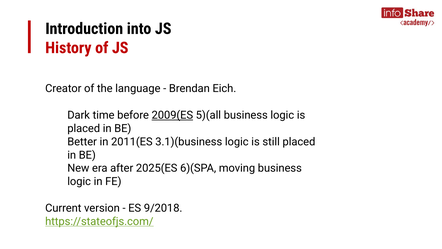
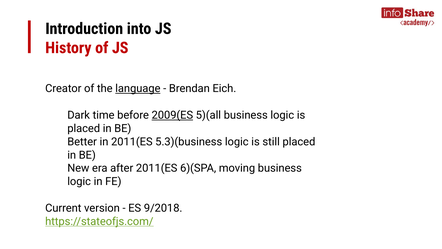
language underline: none -> present
3.1)(business: 3.1)(business -> 5.3)(business
after 2025(ES: 2025(ES -> 2011(ES
